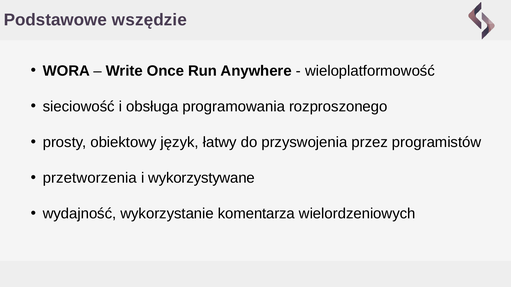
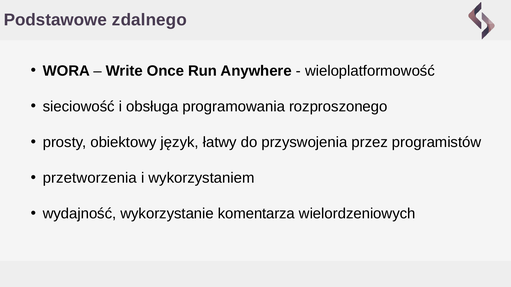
wszędzie: wszędzie -> zdalnego
wykorzystywane: wykorzystywane -> wykorzystaniem
